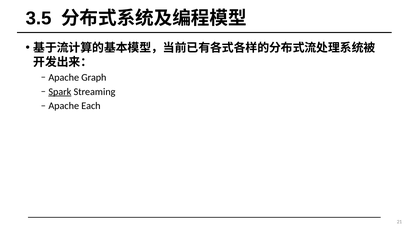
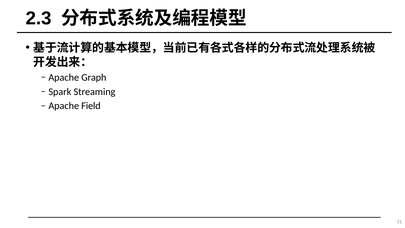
3.5: 3.5 -> 2.3
Spark underline: present -> none
Each: Each -> Field
